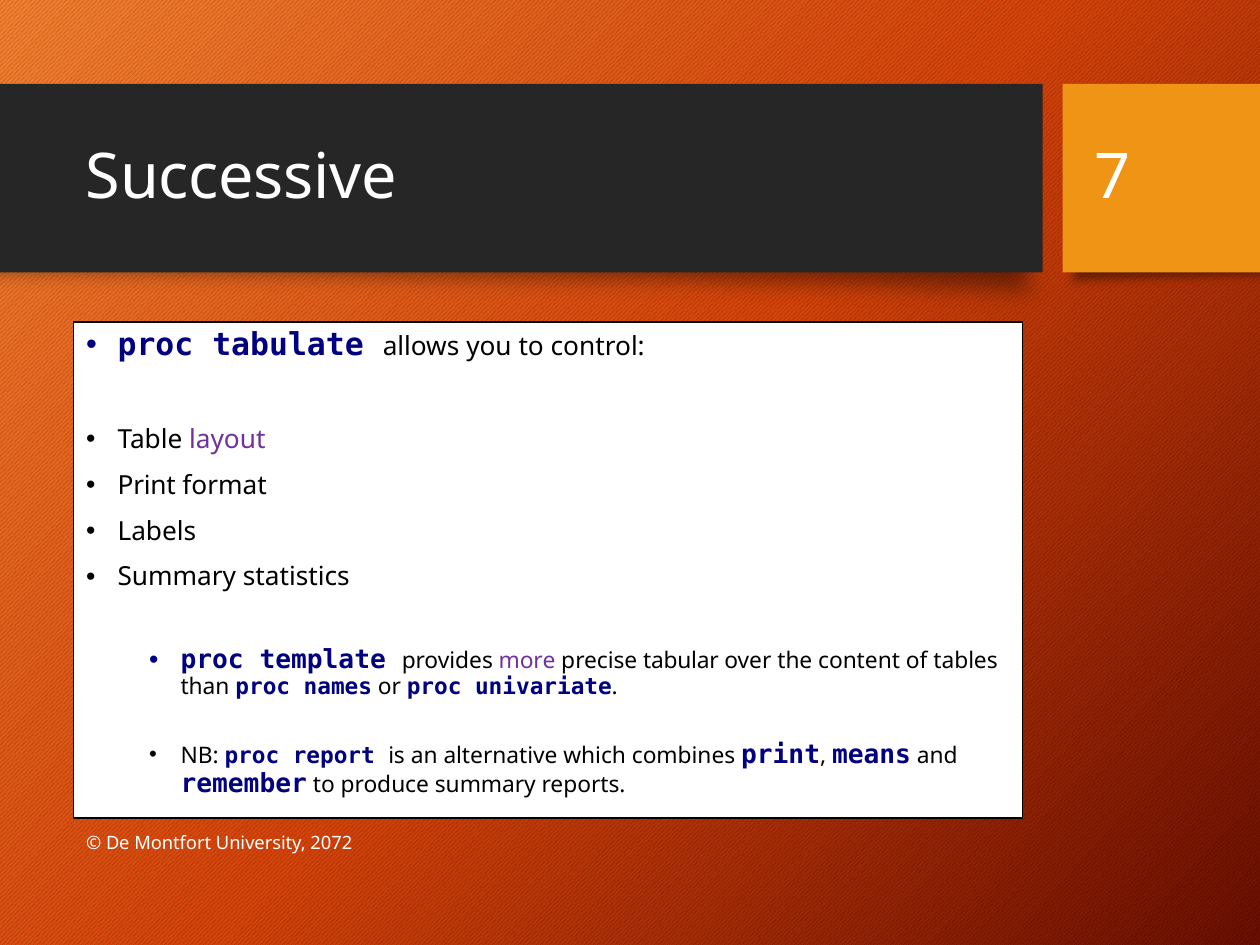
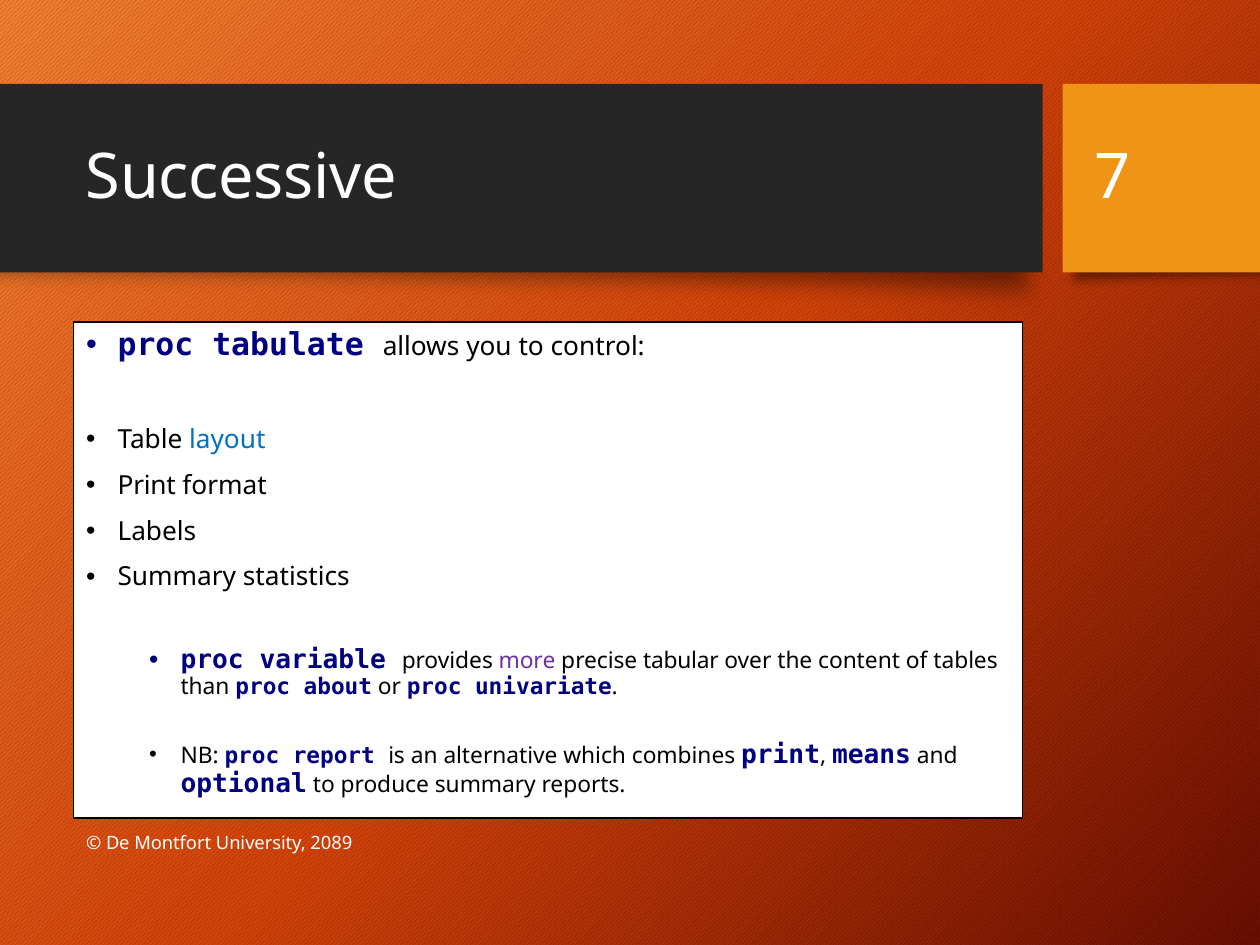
layout colour: purple -> blue
template: template -> variable
names: names -> about
remember: remember -> optional
2072: 2072 -> 2089
